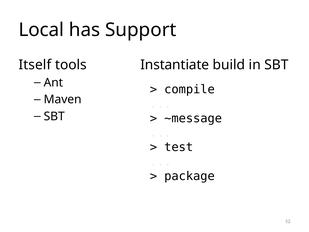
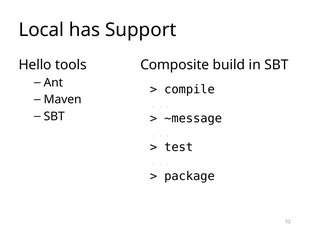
Itself: Itself -> Hello
Instantiate: Instantiate -> Composite
